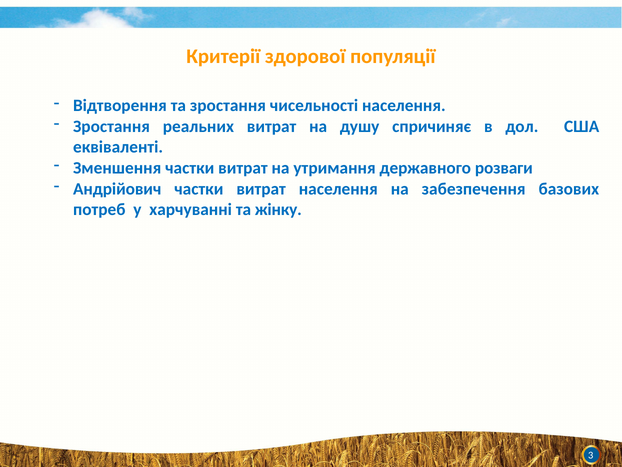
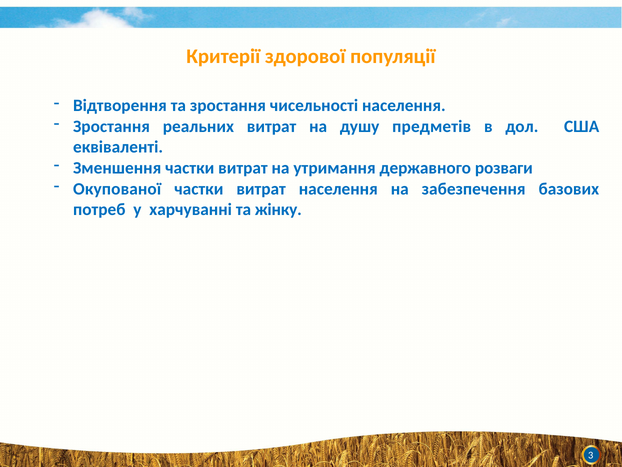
спричиняє: спричиняє -> предметів
Андрійович: Андрійович -> Окупованої
